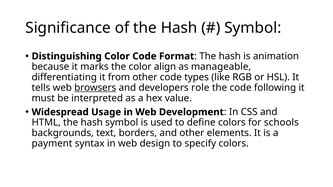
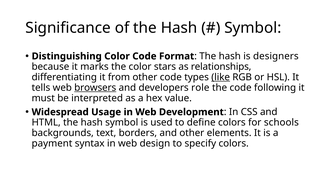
animation: animation -> designers
align: align -> stars
manageable: manageable -> relationships
like underline: none -> present
